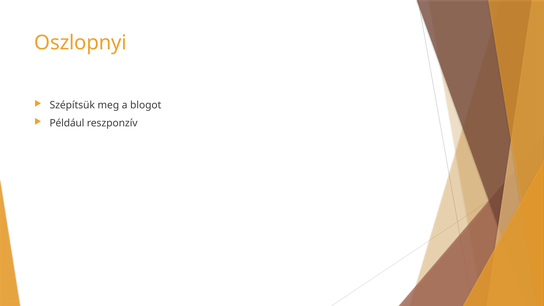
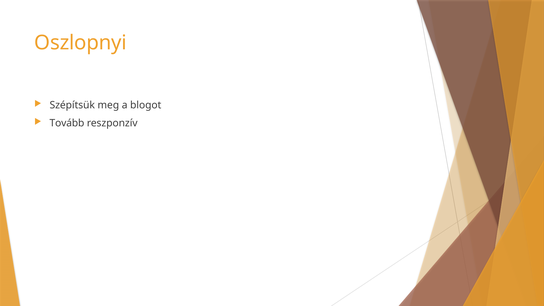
Például: Például -> Tovább
